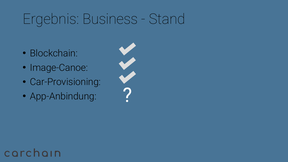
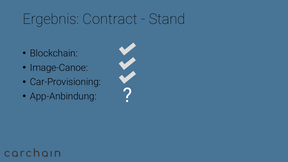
Business: Business -> Contract
